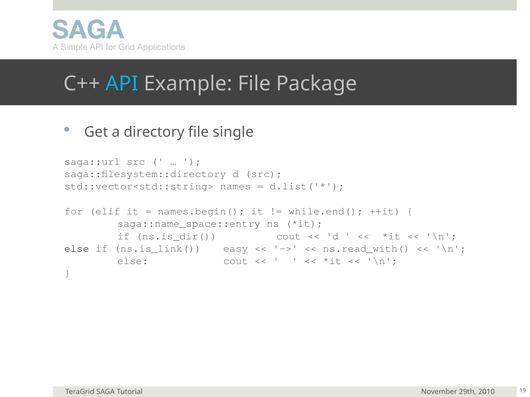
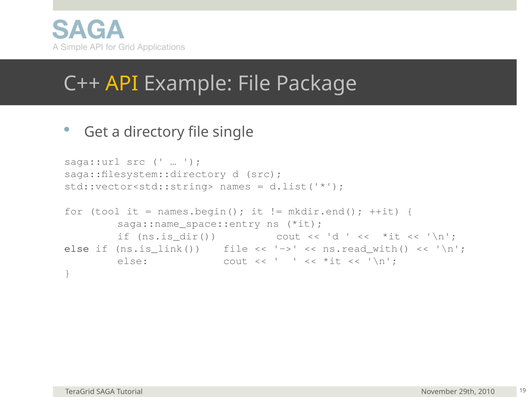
API colour: light blue -> yellow
elif: elif -> tool
while.end(: while.end( -> mkdir.end(
ns.is_link( easy: easy -> file
